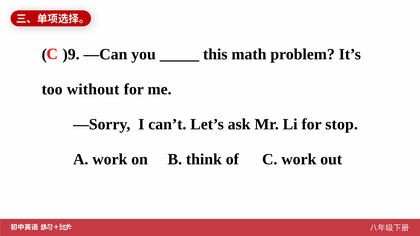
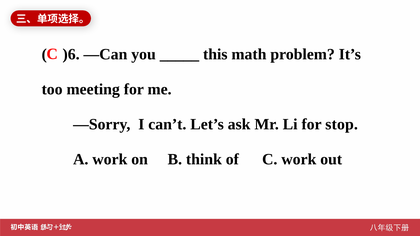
)9: )9 -> )6
without: without -> meeting
